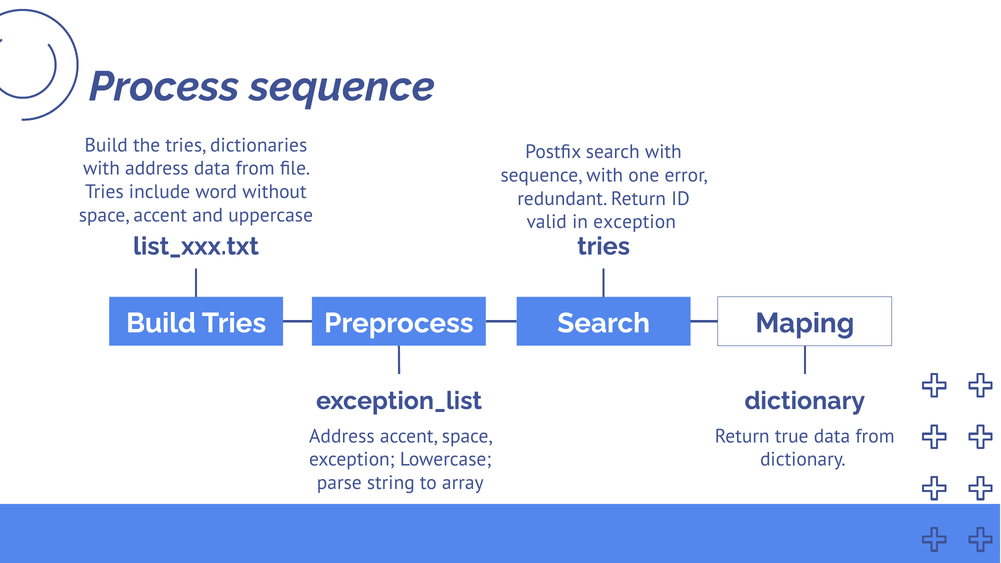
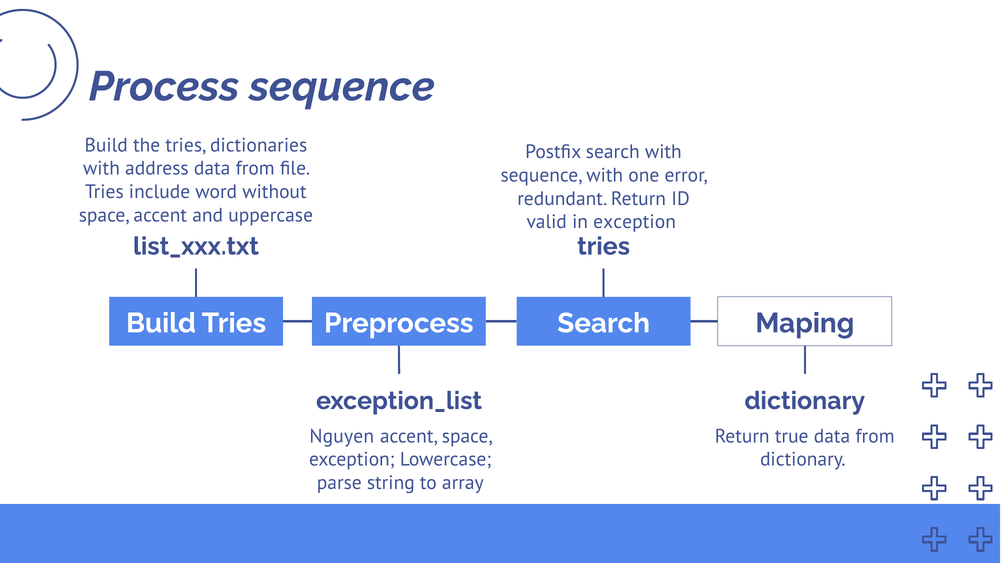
Address at (342, 436): Address -> Nguyen
